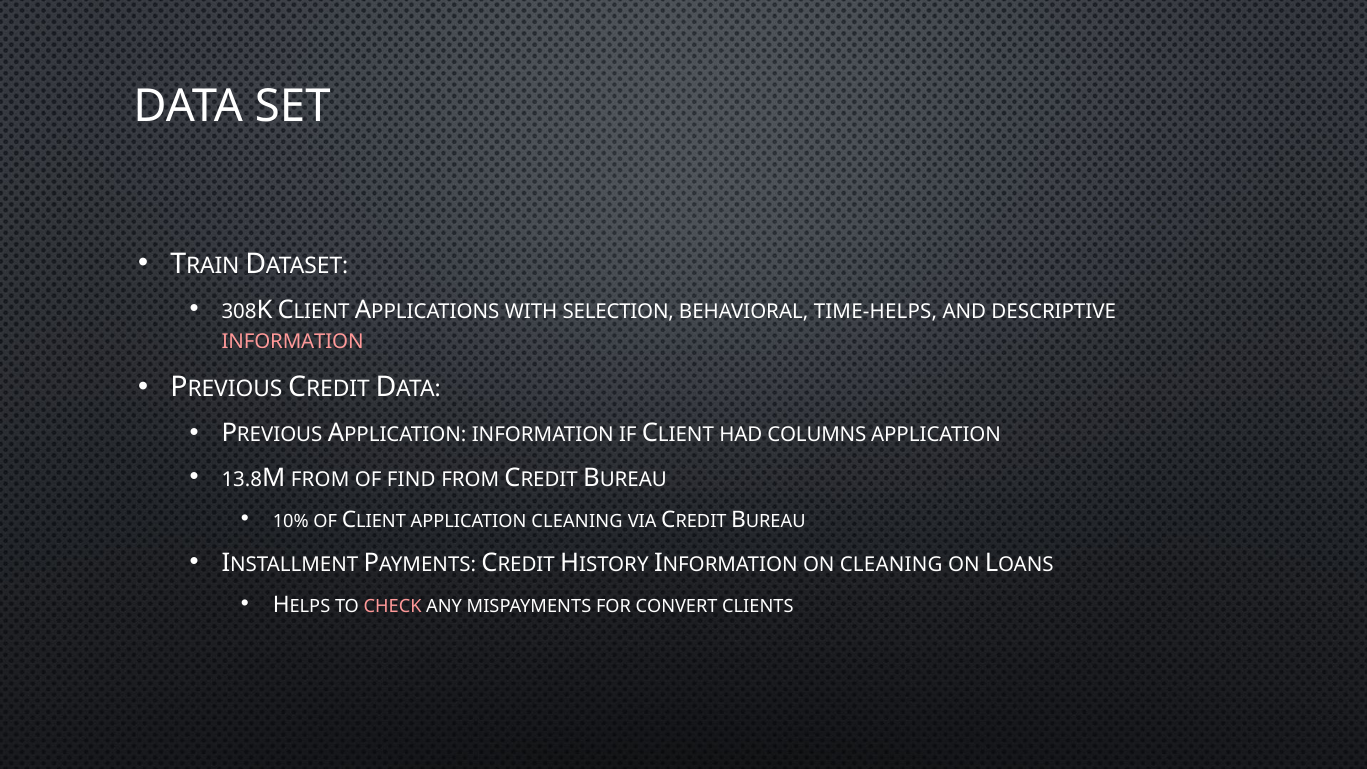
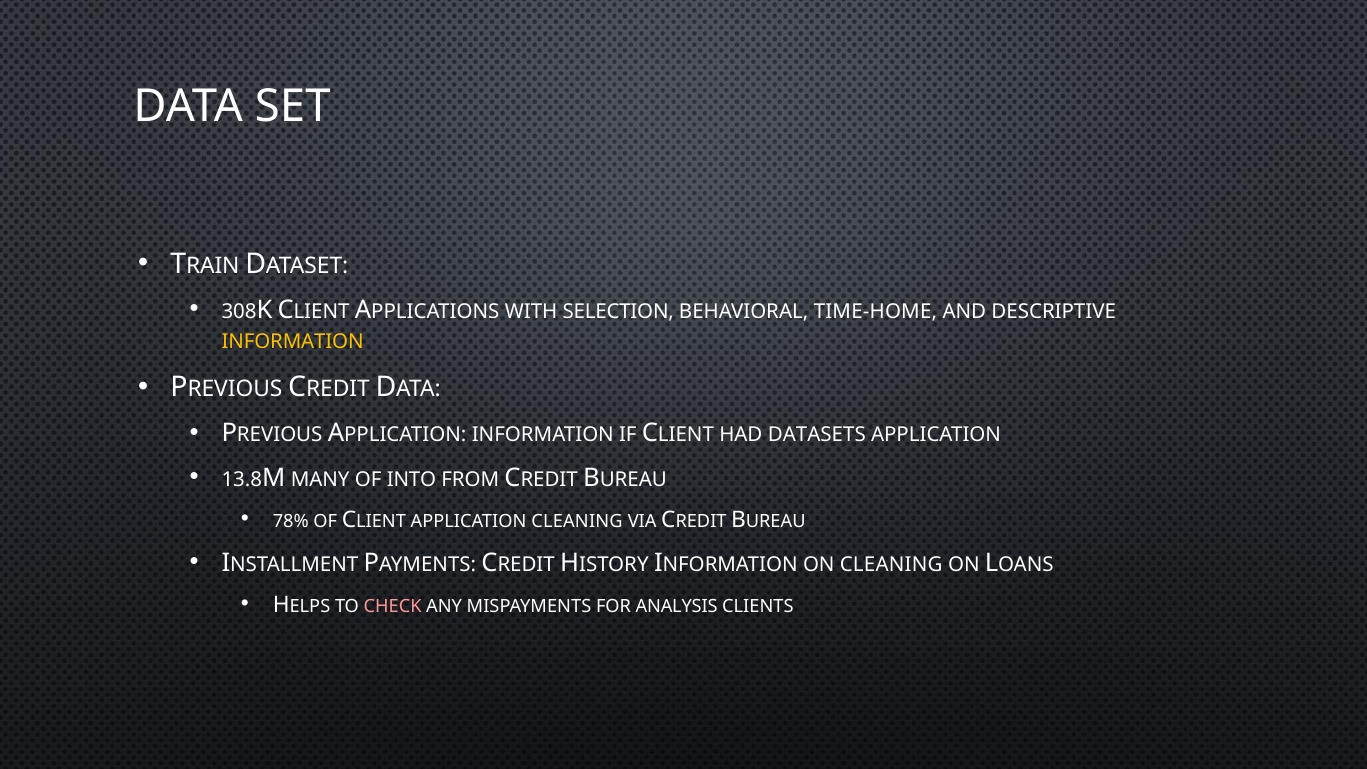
TIME-HELPS: TIME-HELPS -> TIME-HOME
INFORMATION at (293, 342) colour: pink -> yellow
COLUMNS: COLUMNS -> DATASETS
FROM at (320, 479): FROM -> MANY
FIND: FIND -> INTO
10%: 10% -> 78%
CONVERT: CONVERT -> ANALYSIS
